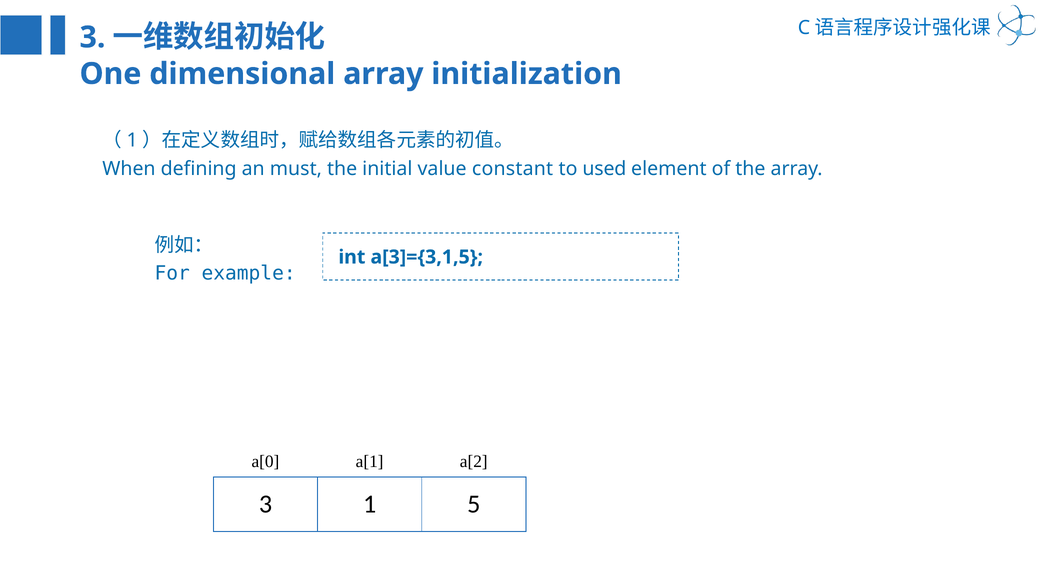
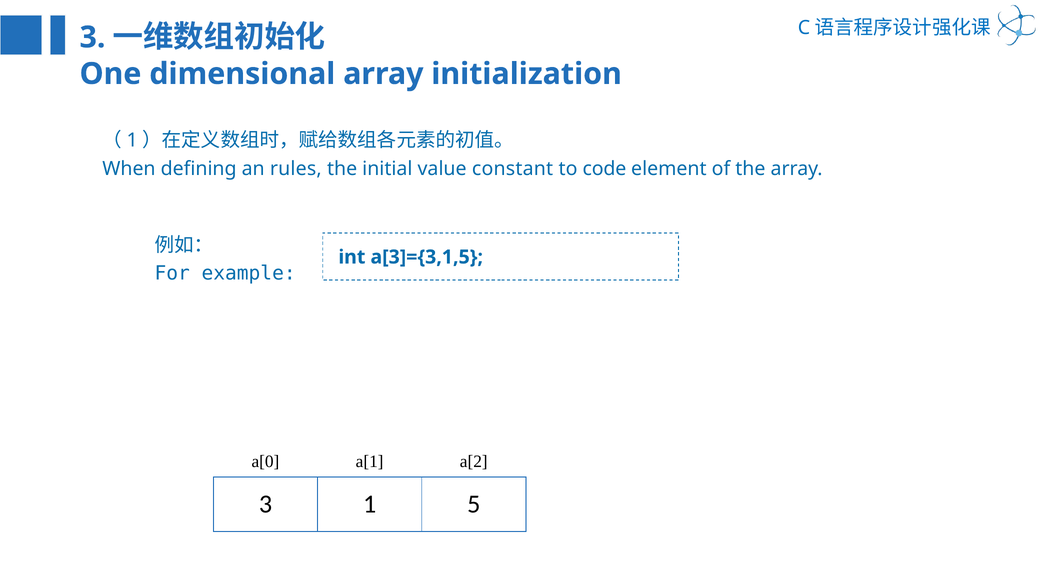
must: must -> rules
used: used -> code
